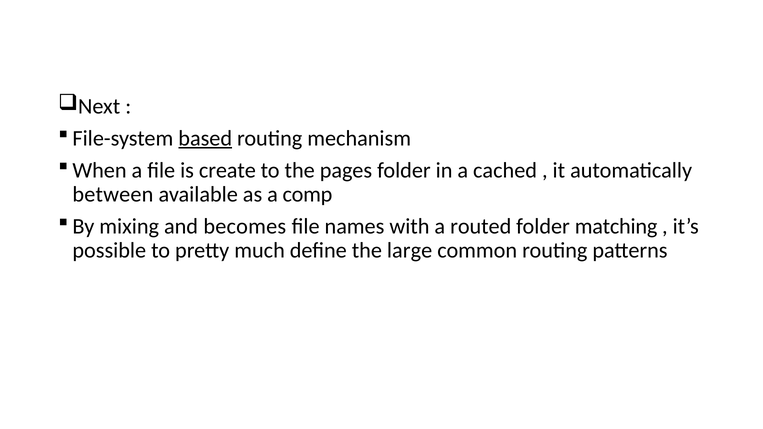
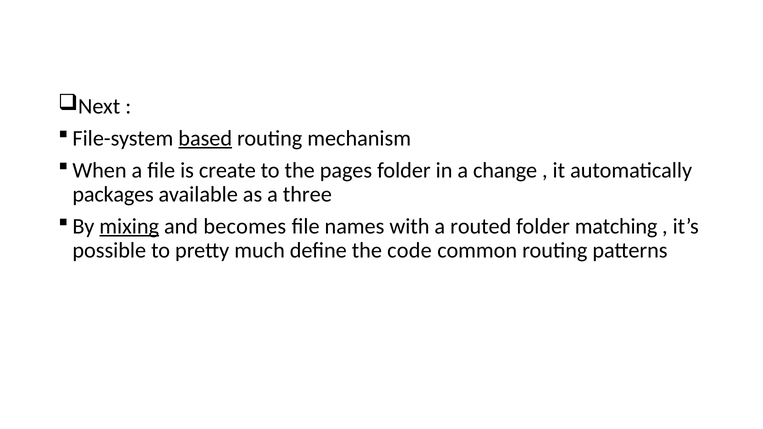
cached: cached -> change
between: between -> packages
comp: comp -> three
mixing underline: none -> present
large: large -> code
